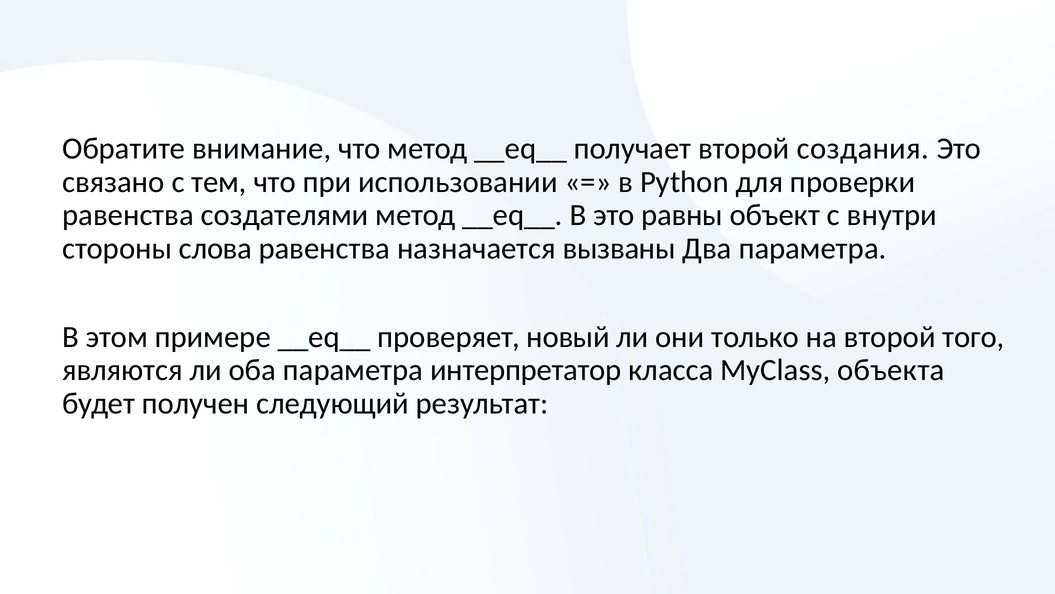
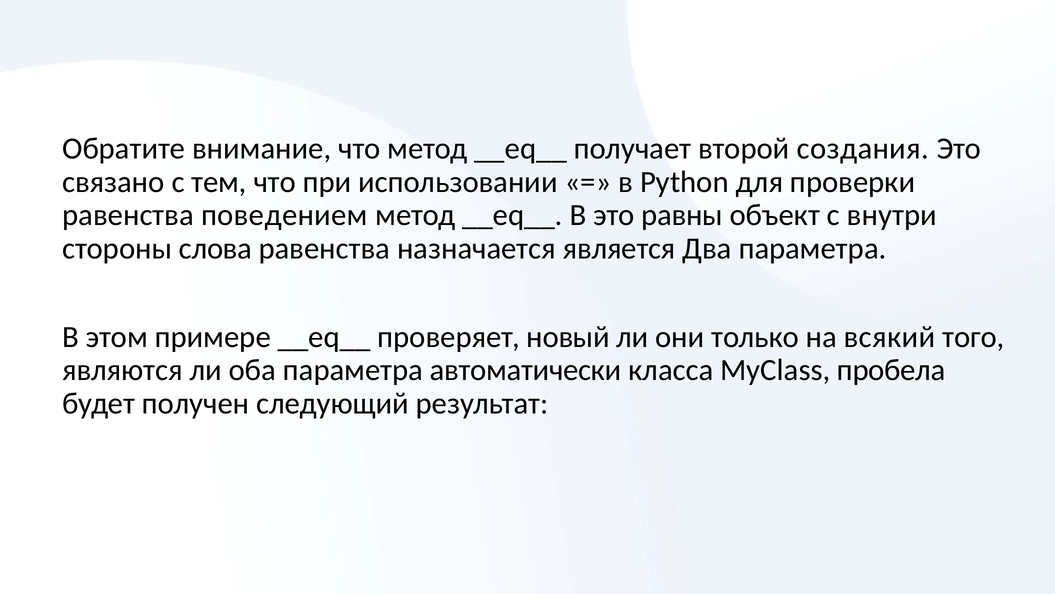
создателями: создателями -> поведением
вызваны: вызваны -> является
на второй: второй -> всякий
интерпретатор: интерпретатор -> автоматически
объекта: объекта -> пробела
